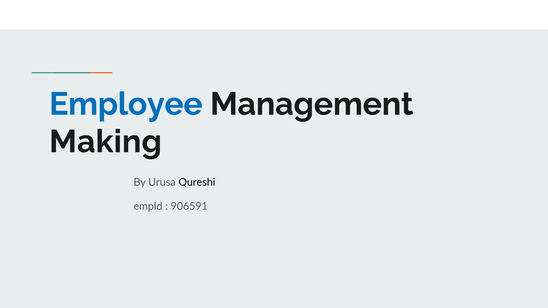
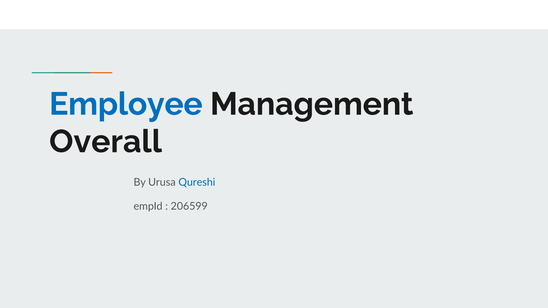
Making: Making -> Overall
Qureshi colour: black -> blue
906591: 906591 -> 206599
